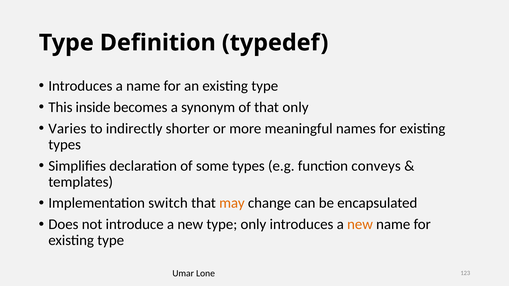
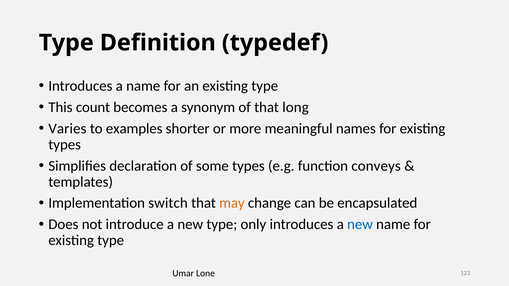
inside: inside -> count
that only: only -> long
indirectly: indirectly -> examples
new at (360, 225) colour: orange -> blue
